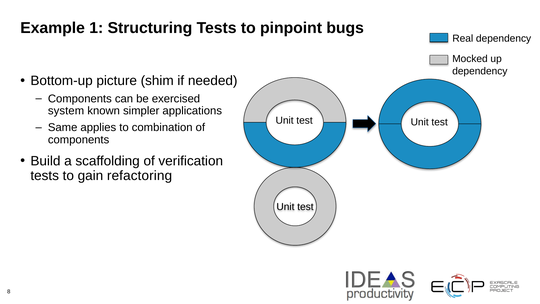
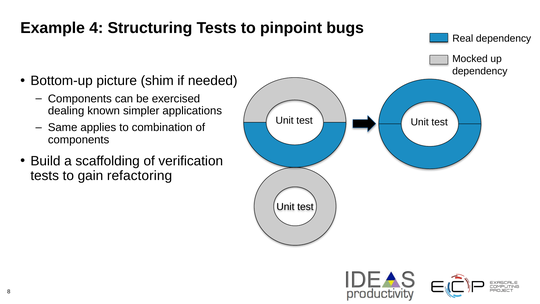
1: 1 -> 4
system: system -> dealing
